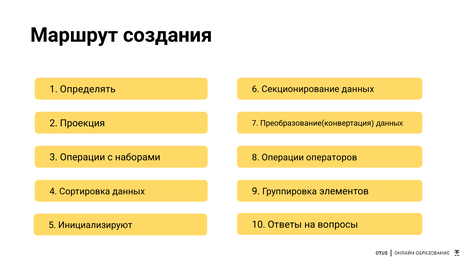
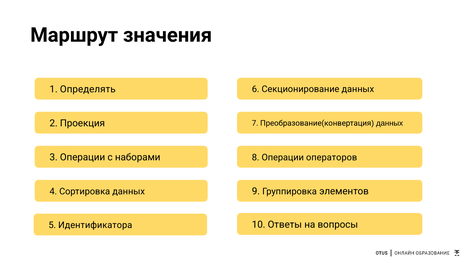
создания: создания -> значения
Инициализируют: Инициализируют -> Идентификатора
